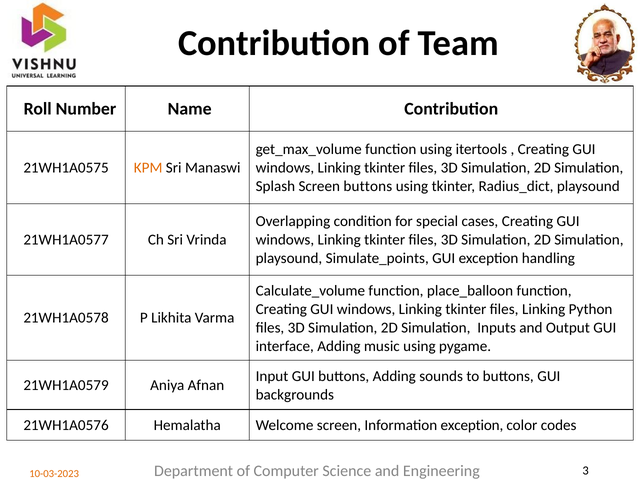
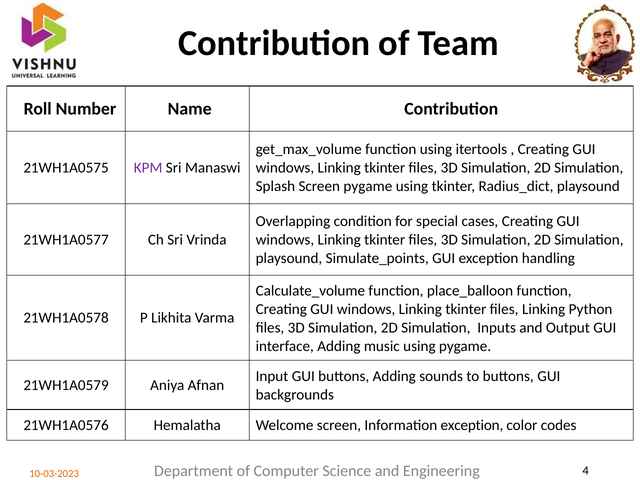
KPM colour: orange -> purple
Screen buttons: buttons -> pygame
3: 3 -> 4
